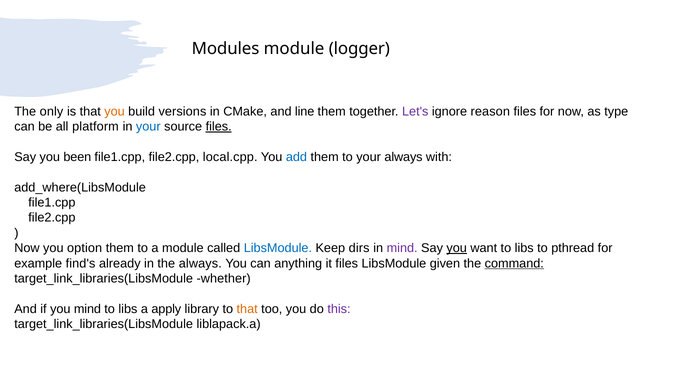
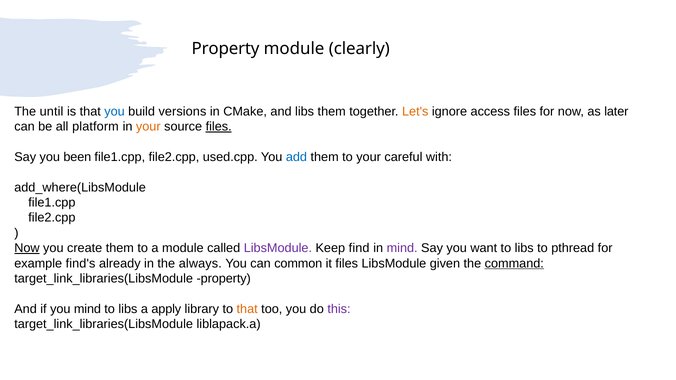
Modules at (226, 49): Modules -> Property
logger: logger -> clearly
only: only -> until
you at (115, 111) colour: orange -> blue
and line: line -> libs
Let's colour: purple -> orange
reason: reason -> access
type: type -> later
your at (148, 127) colour: blue -> orange
local.cpp: local.cpp -> used.cpp
your always: always -> careful
Now at (27, 248) underline: none -> present
option: option -> create
LibsModule at (278, 248) colour: blue -> purple
dirs: dirs -> find
you at (457, 248) underline: present -> none
anything: anything -> common
target_link_libraries(LibsModule whether: whether -> property
